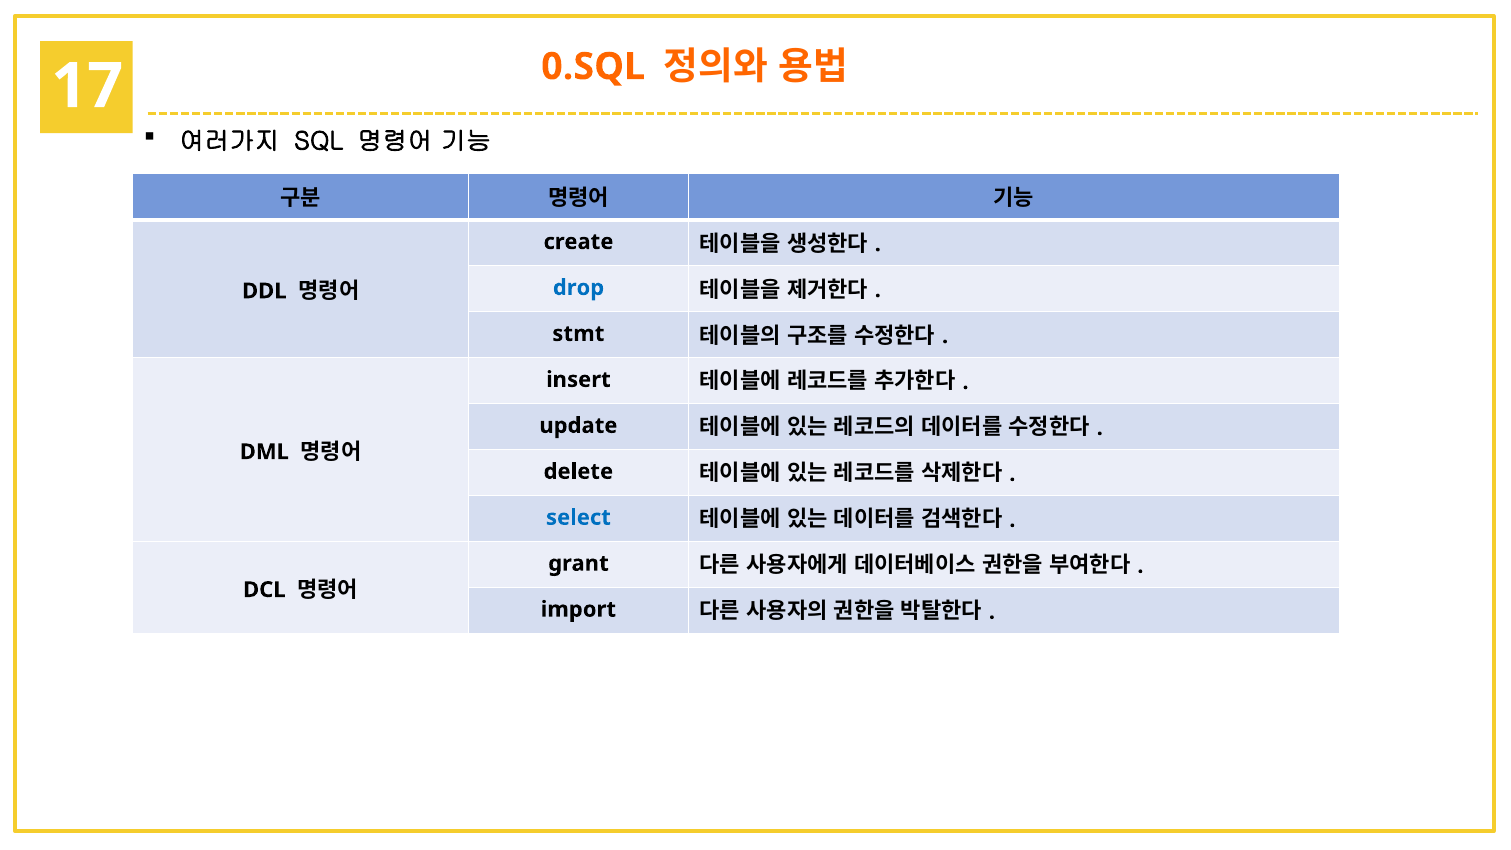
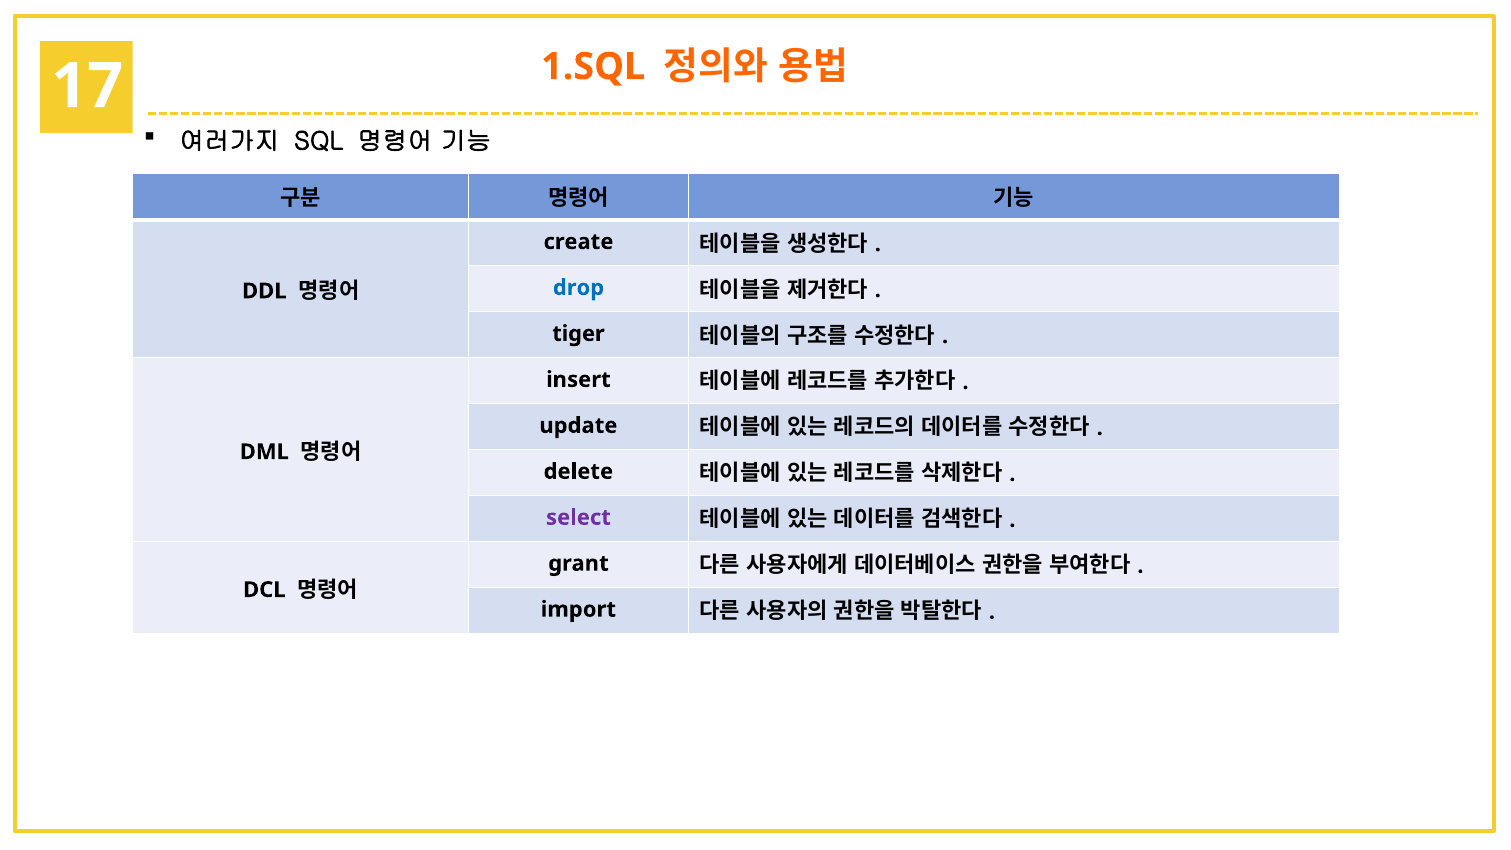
0.SQL: 0.SQL -> 1.SQL
stmt: stmt -> tiger
select colour: blue -> purple
